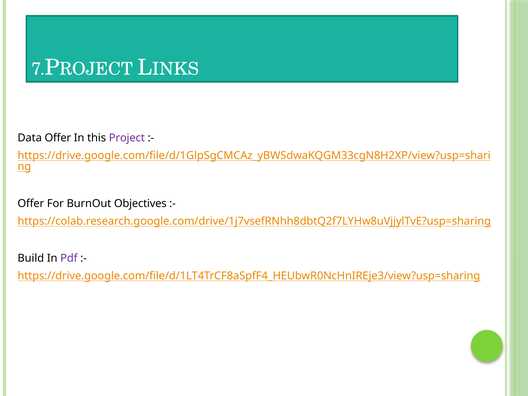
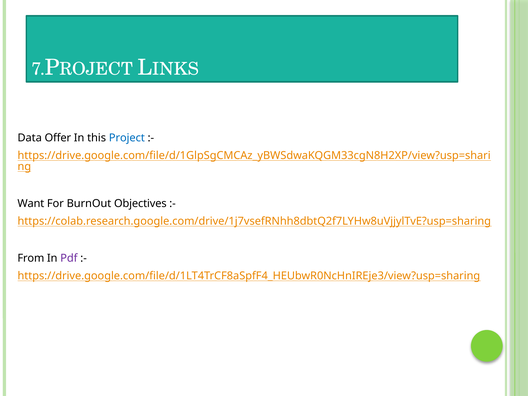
Project colour: purple -> blue
Offer at (31, 204): Offer -> Want
Build: Build -> From
